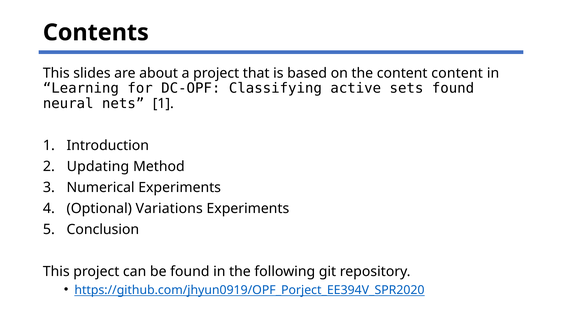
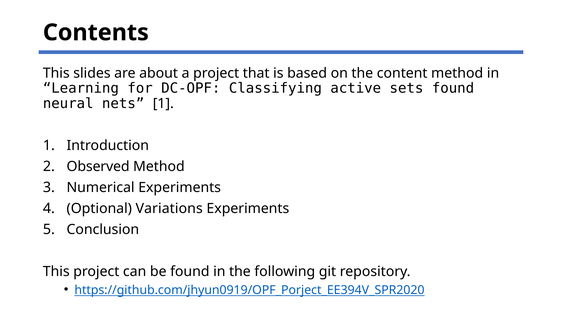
content content: content -> method
Updating: Updating -> Observed
